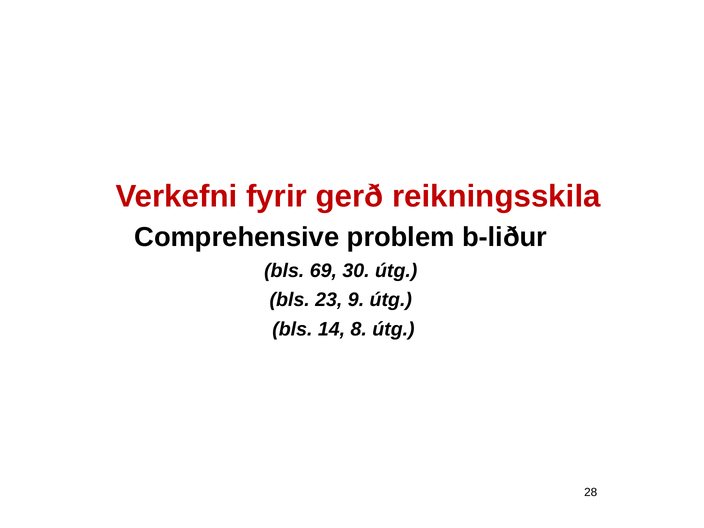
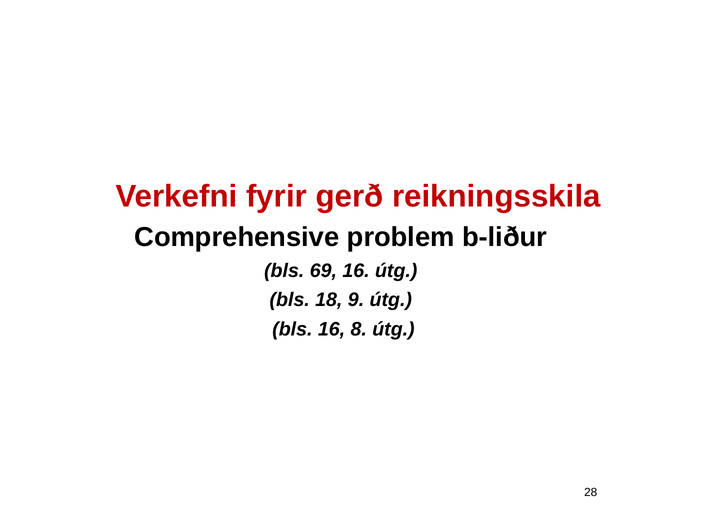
69 30: 30 -> 16
23: 23 -> 18
bls 14: 14 -> 16
